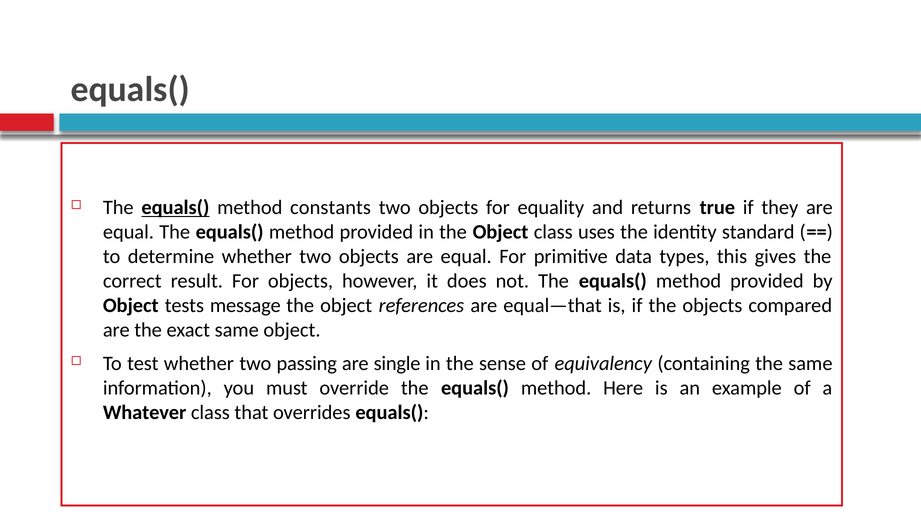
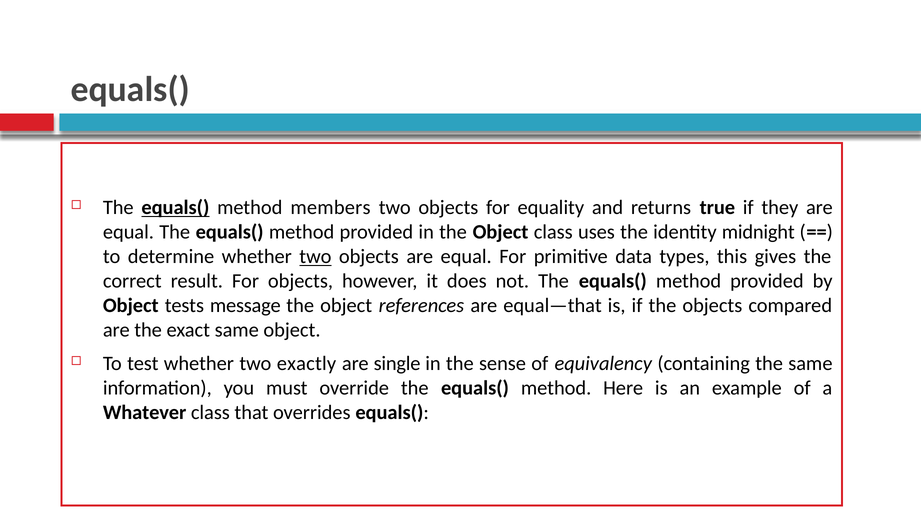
constants: constants -> members
standard: standard -> midnight
two at (315, 257) underline: none -> present
passing: passing -> exactly
